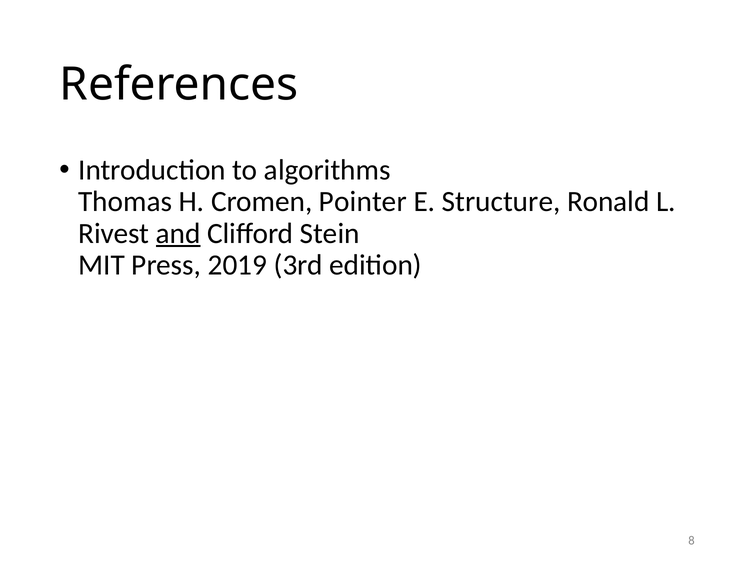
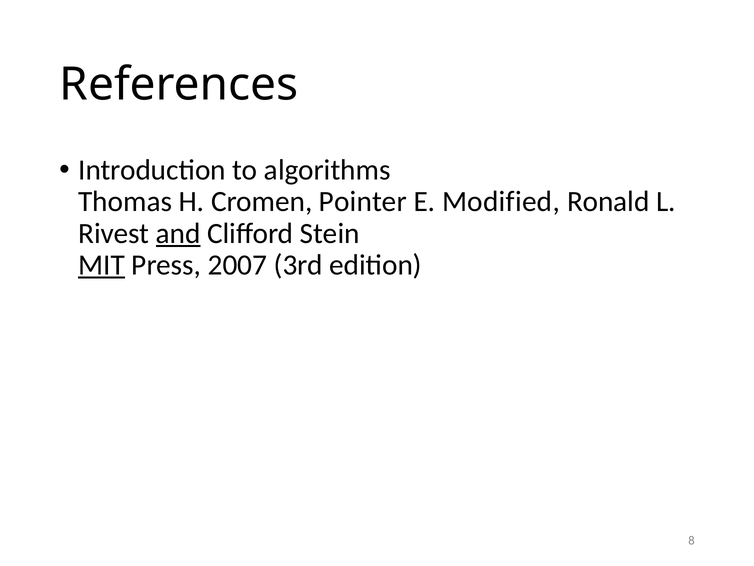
Structure: Structure -> Modified
MIT underline: none -> present
2019: 2019 -> 2007
